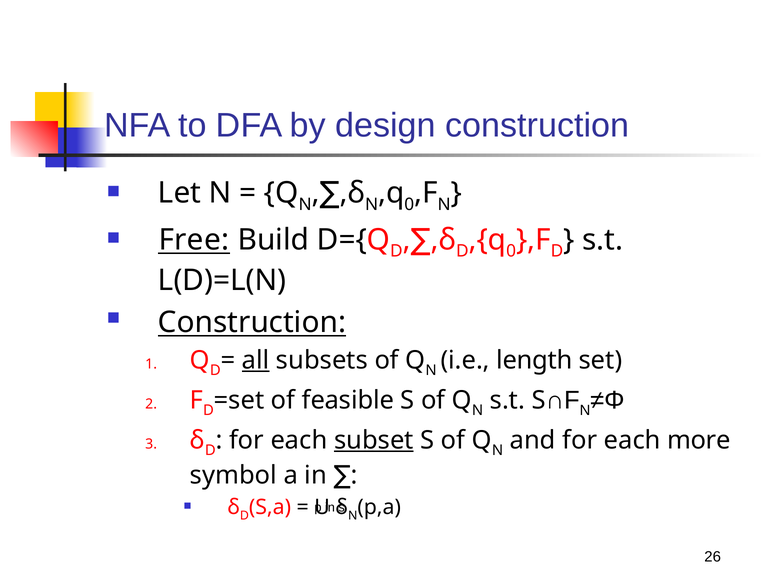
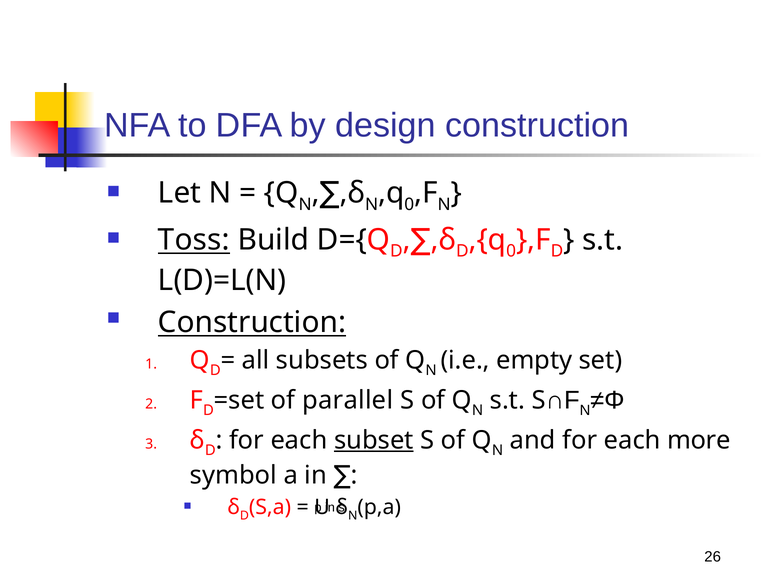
Free: Free -> Toss
all underline: present -> none
length: length -> empty
feasible: feasible -> parallel
